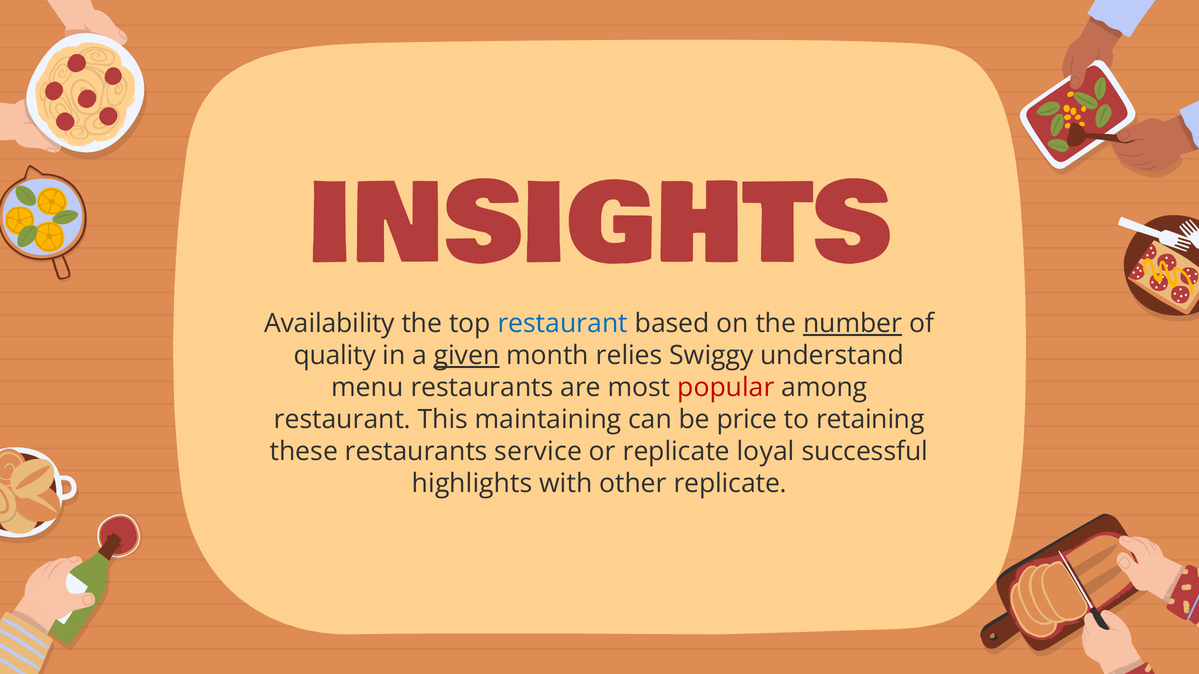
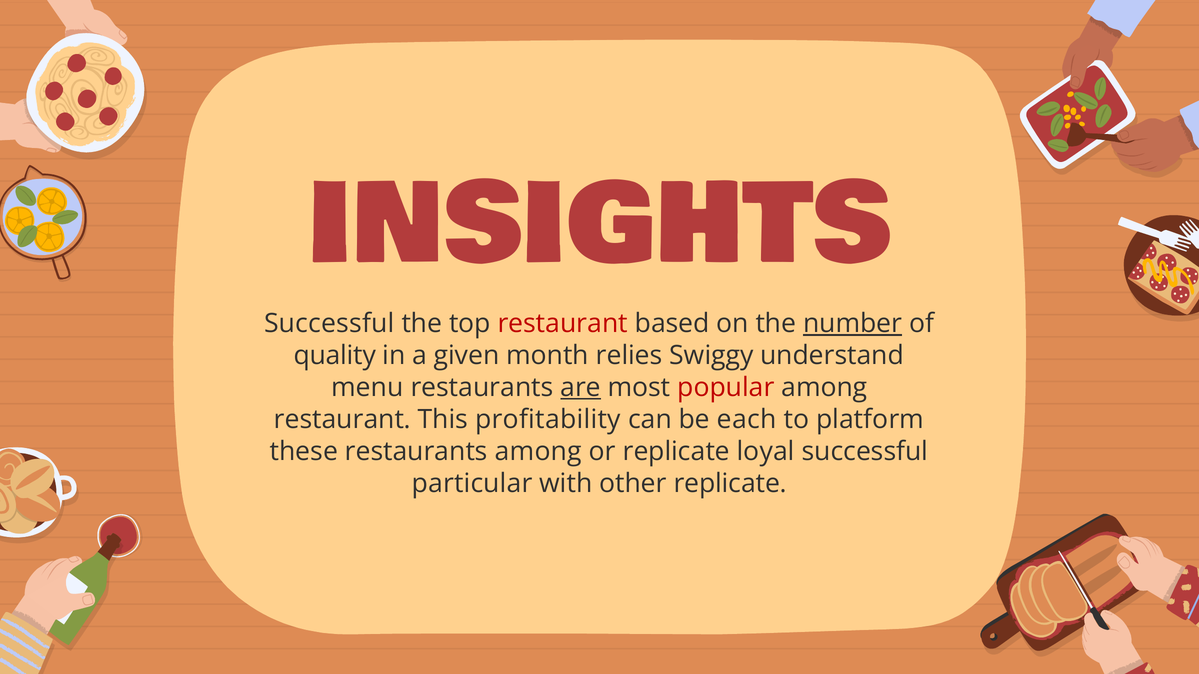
Availability at (329, 324): Availability -> Successful
restaurant at (563, 324) colour: blue -> red
given underline: present -> none
are underline: none -> present
maintaining: maintaining -> profitability
price: price -> each
retaining: retaining -> platform
restaurants service: service -> among
highlights: highlights -> particular
